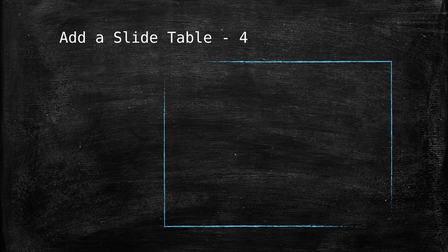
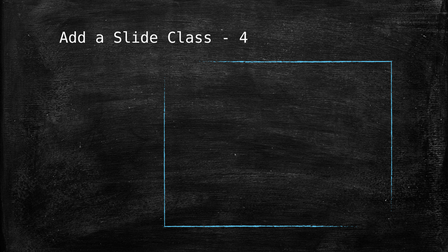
Table: Table -> Class
